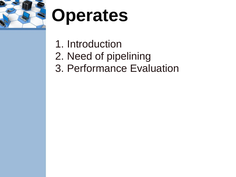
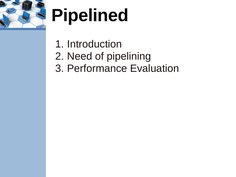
Operates: Operates -> Pipelined
